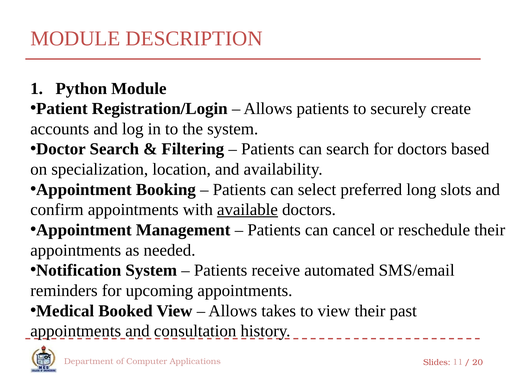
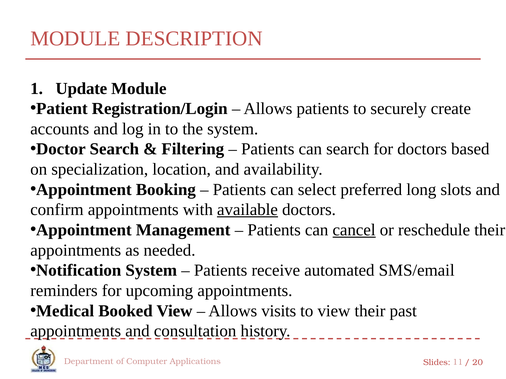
Python: Python -> Update
cancel underline: none -> present
takes: takes -> visits
